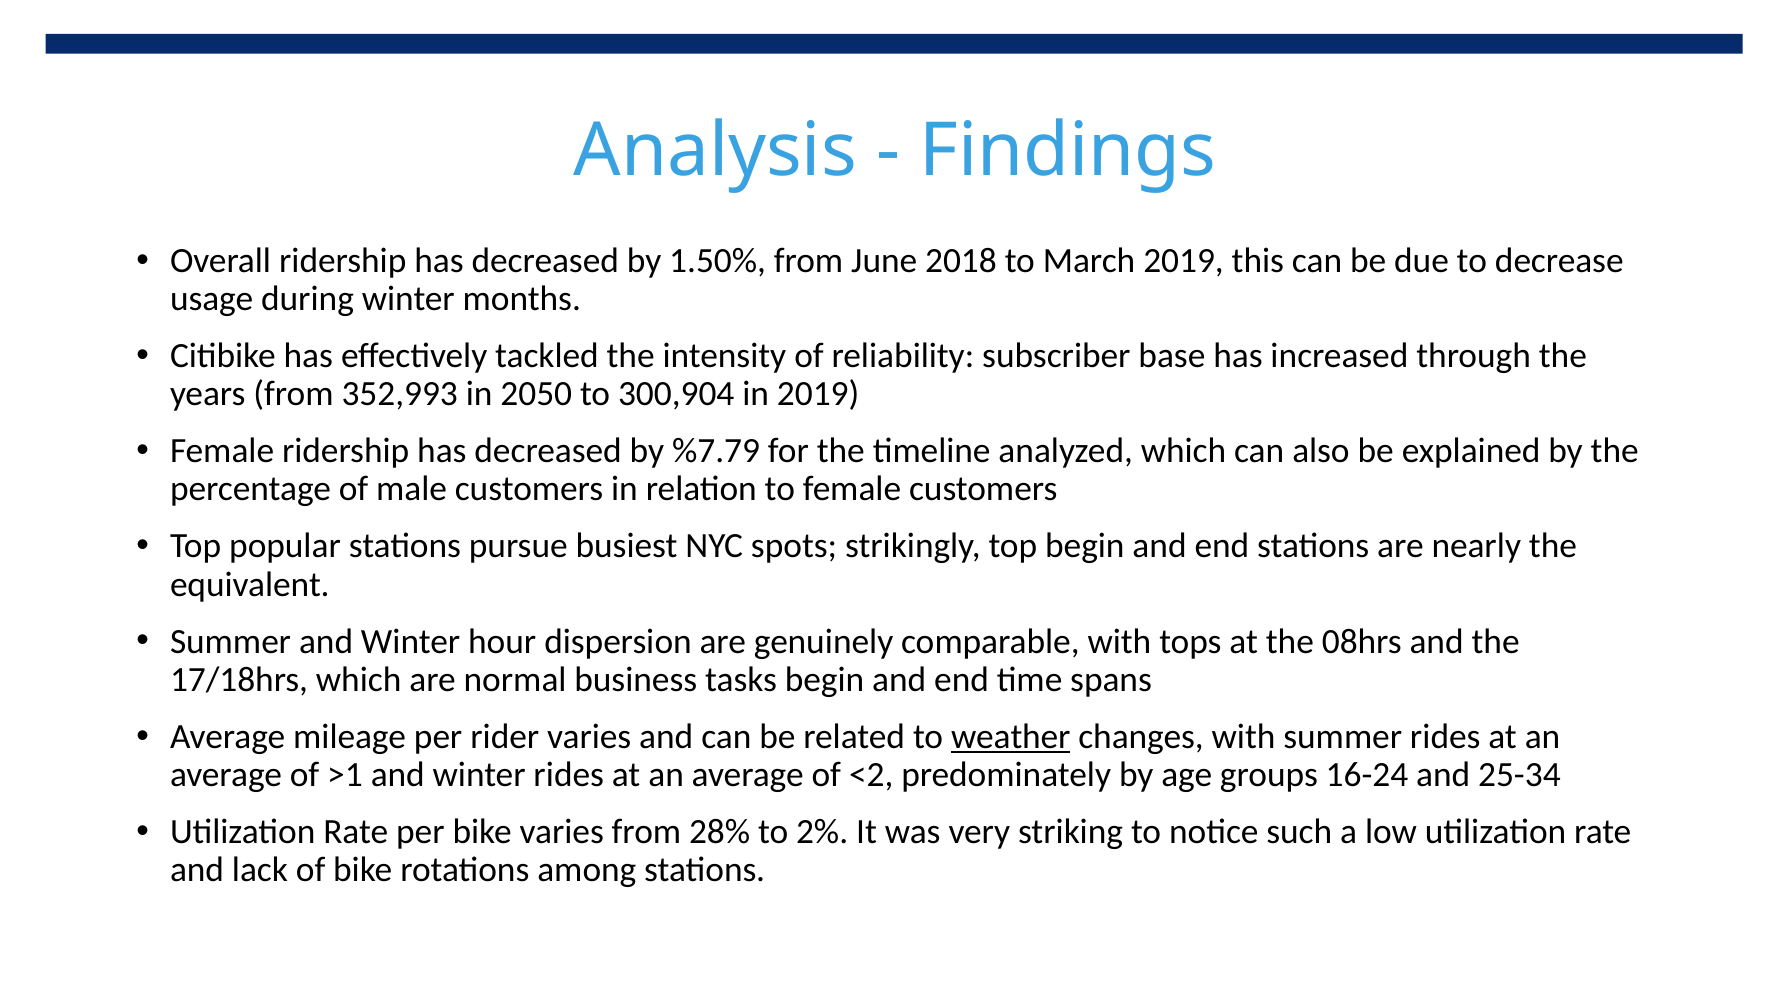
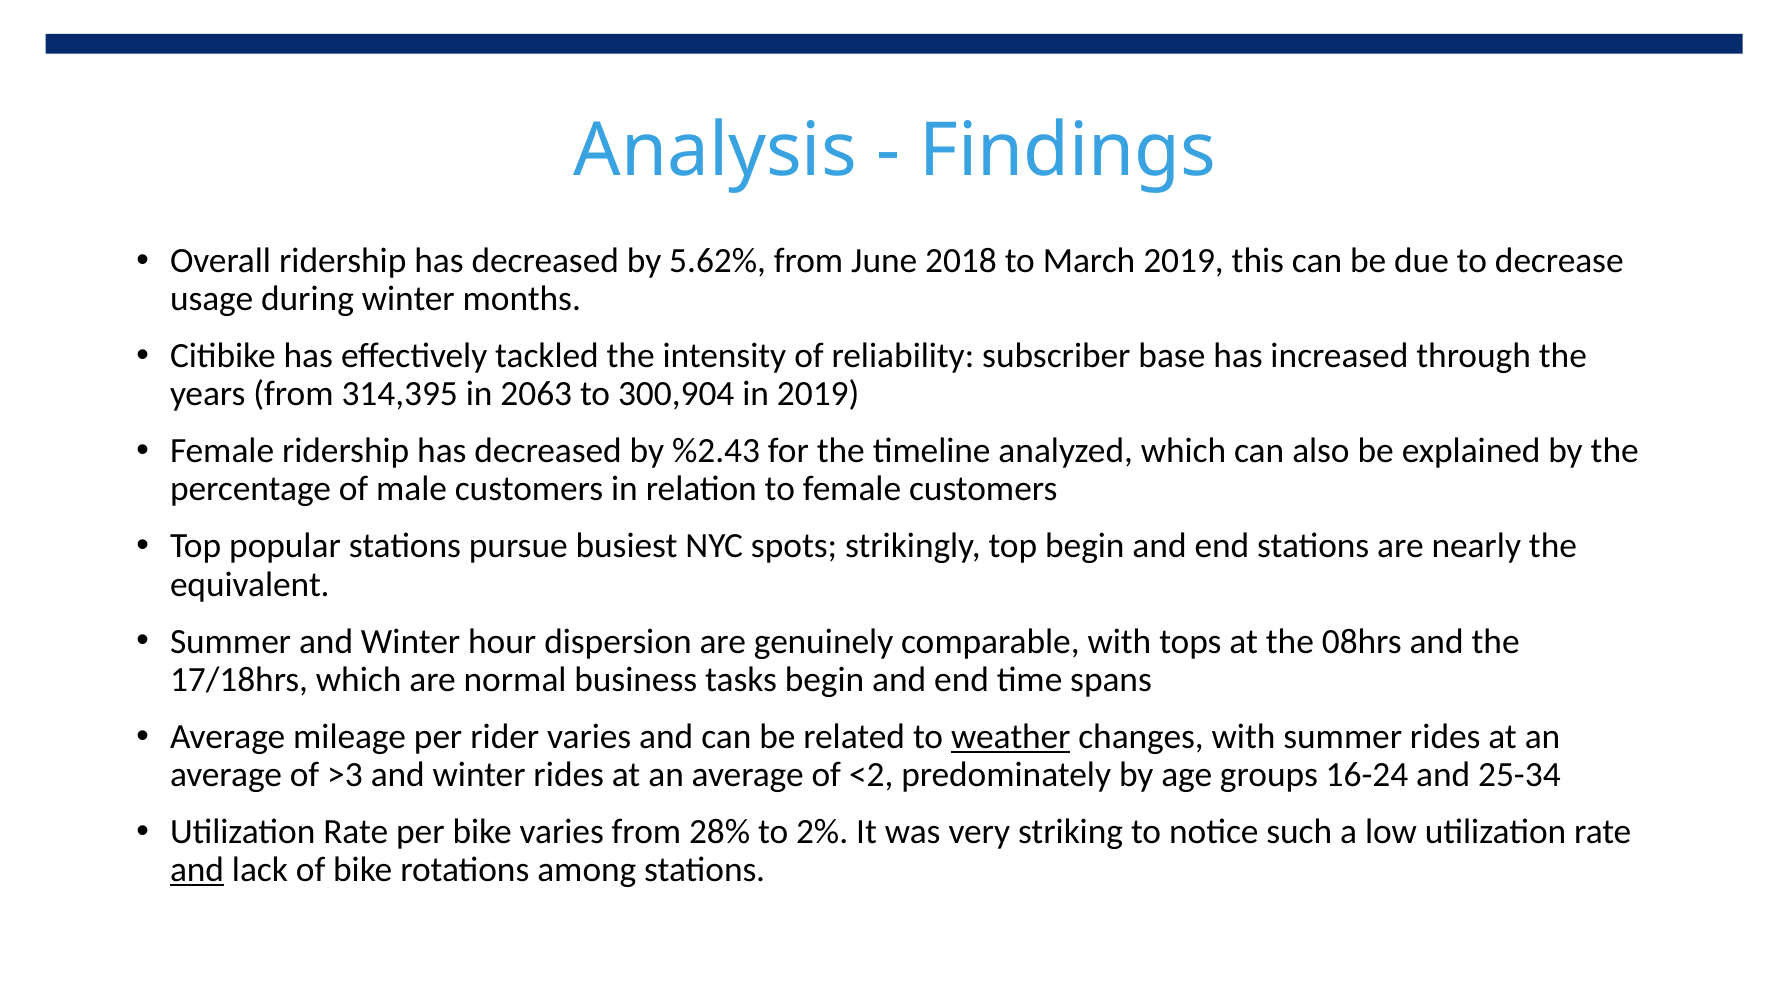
1.50%: 1.50% -> 5.62%
352,993: 352,993 -> 314,395
2050: 2050 -> 2063
%7.79: %7.79 -> %2.43
>1: >1 -> >3
and at (197, 870) underline: none -> present
